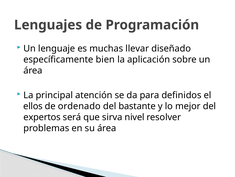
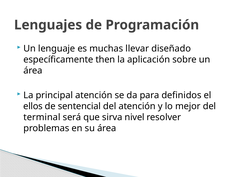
bien: bien -> then
ordenado: ordenado -> sentencial
del bastante: bastante -> atención
expertos: expertos -> terminal
